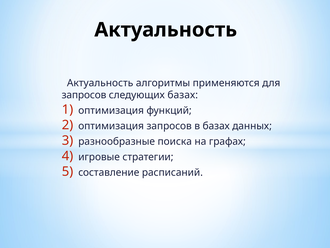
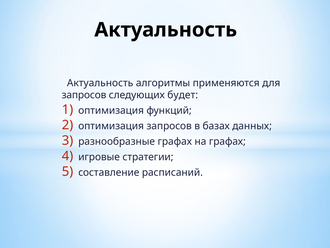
следующих базах: базах -> будет
разнообразные поиска: поиска -> графах
